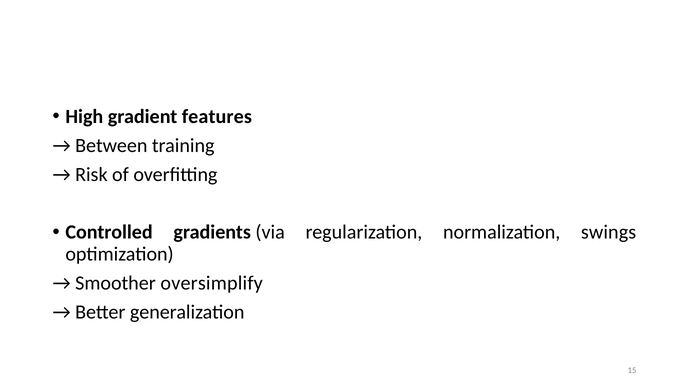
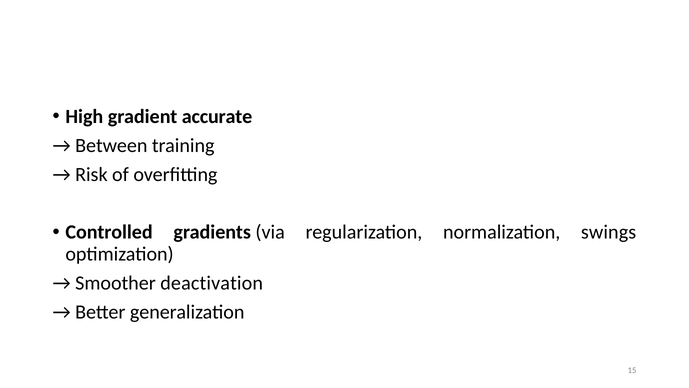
features: features -> accurate
oversimplify: oversimplify -> deactivation
